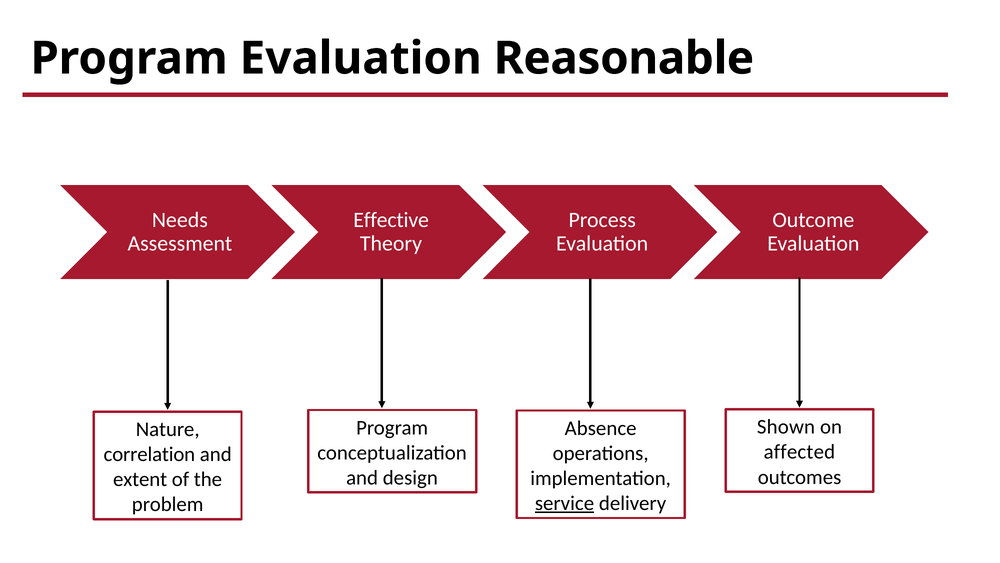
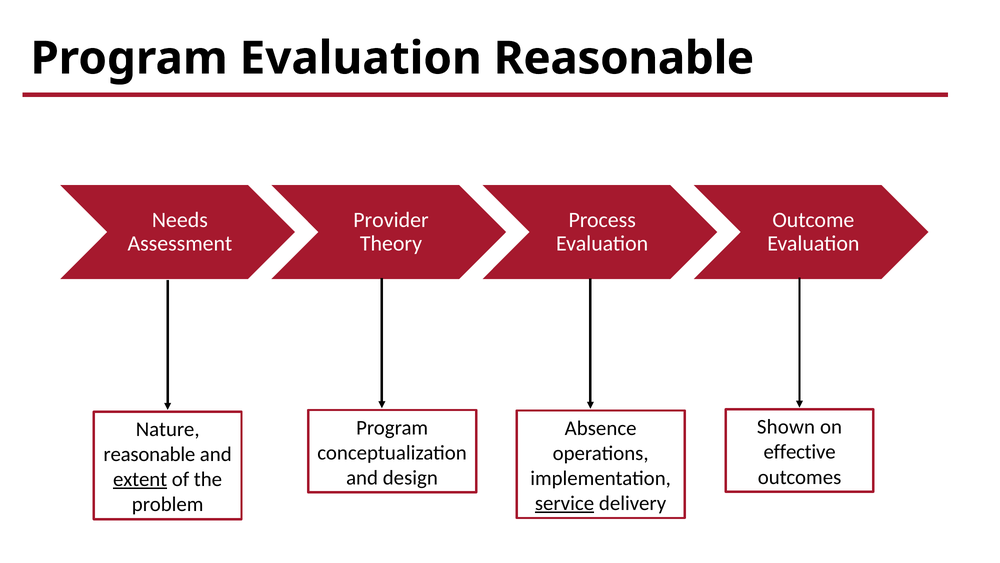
Effective: Effective -> Provider
affected: affected -> effective
correlation at (149, 454): correlation -> reasonable
extent underline: none -> present
